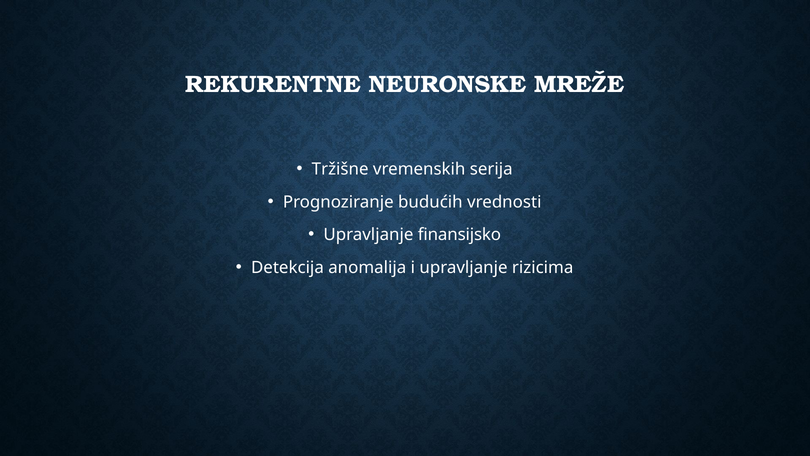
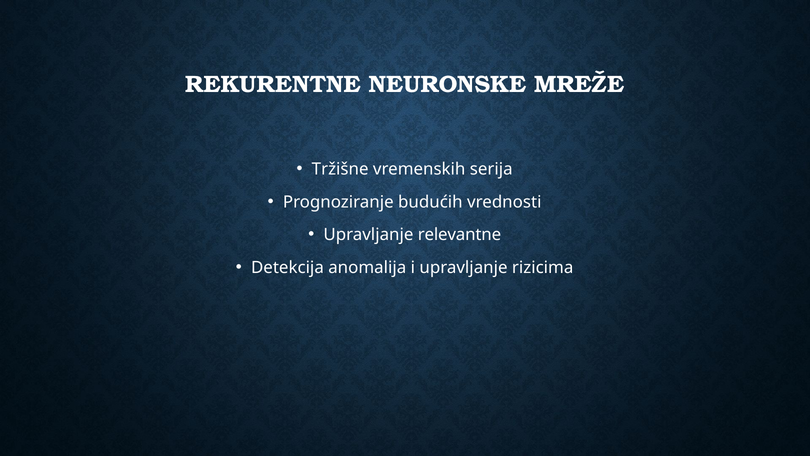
finansijsko: finansijsko -> relevantne
